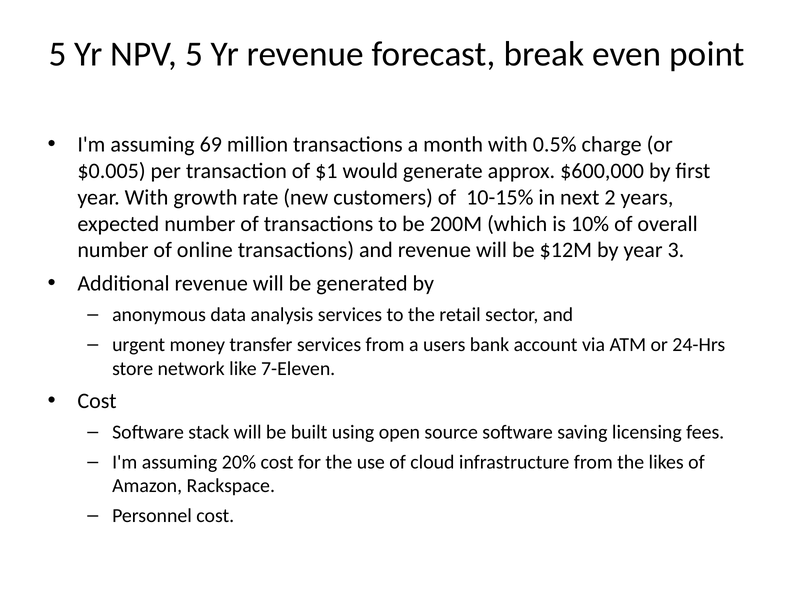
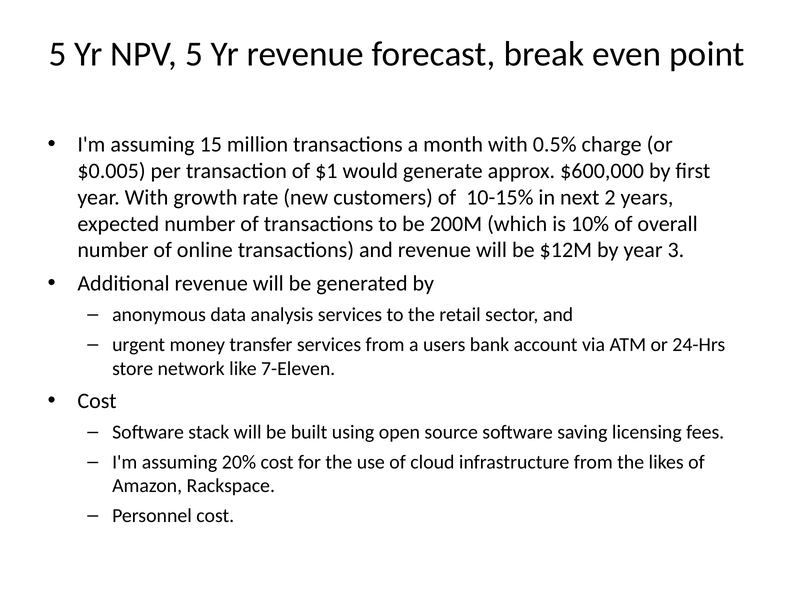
69: 69 -> 15
